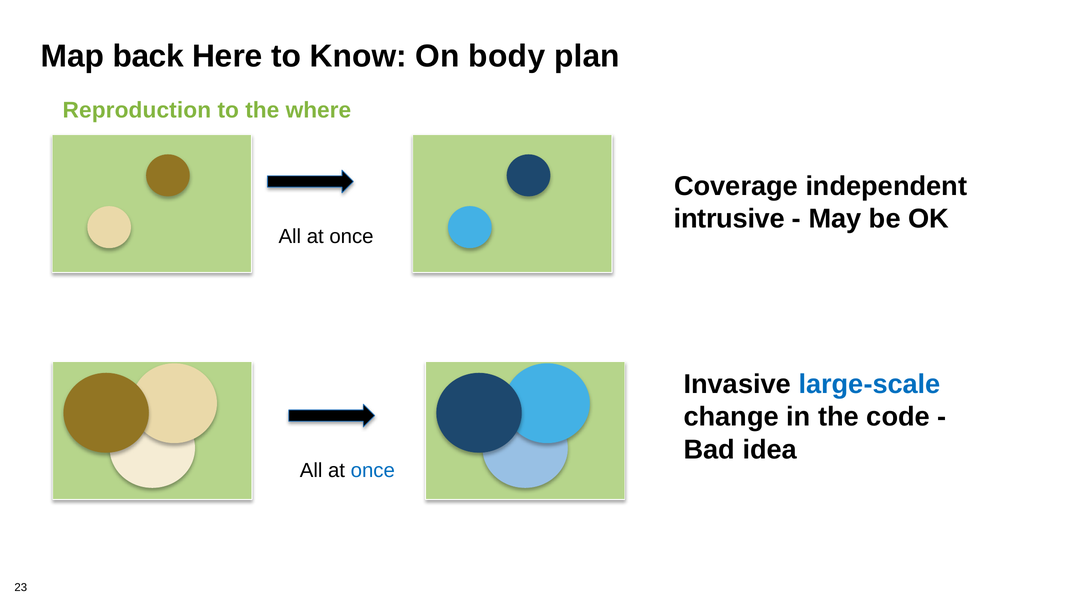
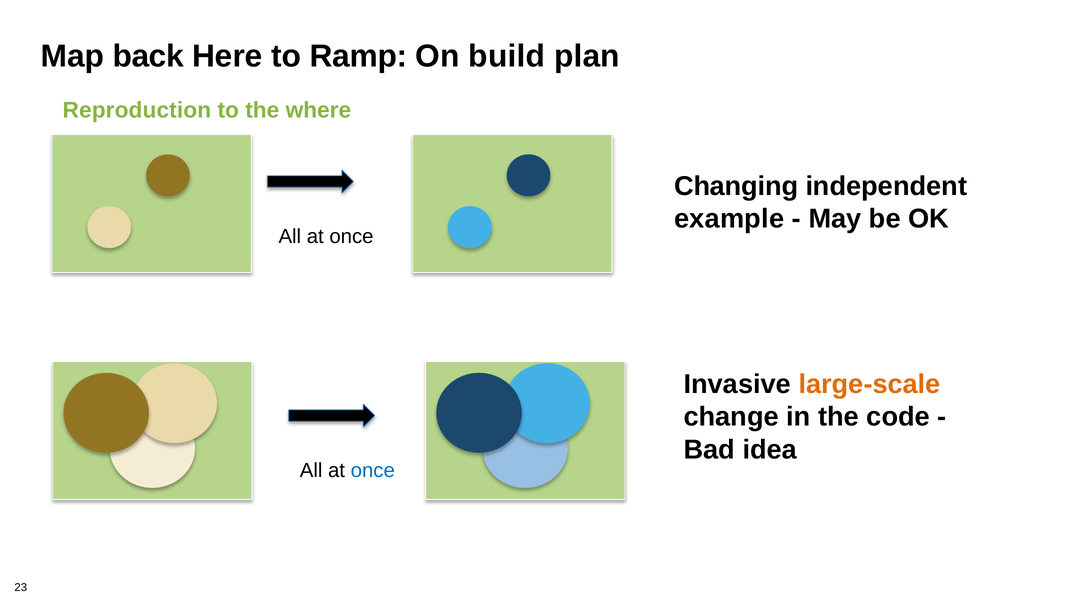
Know: Know -> Ramp
body: body -> build
Coverage: Coverage -> Changing
intrusive: intrusive -> example
large-scale colour: blue -> orange
